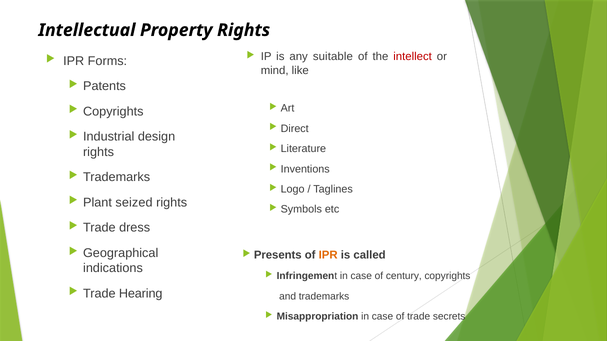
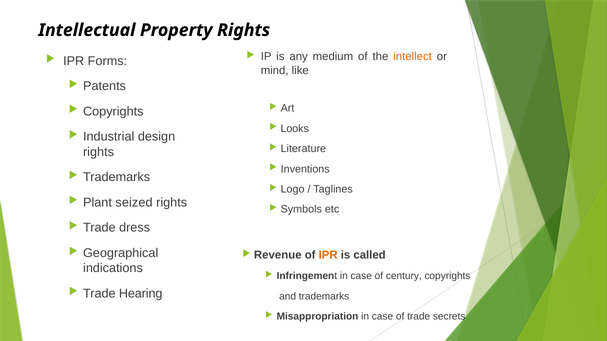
suitable: suitable -> medium
intellect colour: red -> orange
Direct: Direct -> Looks
Presents: Presents -> Revenue
